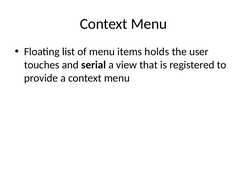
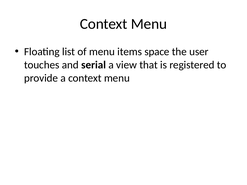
holds: holds -> space
